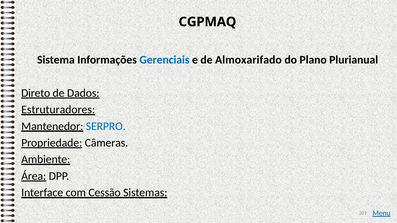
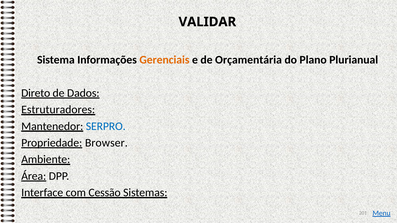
CGPMAQ: CGPMAQ -> VALIDAR
Gerenciais colour: blue -> orange
Almoxarifado: Almoxarifado -> Orçamentária
Câmeras: Câmeras -> Browser
